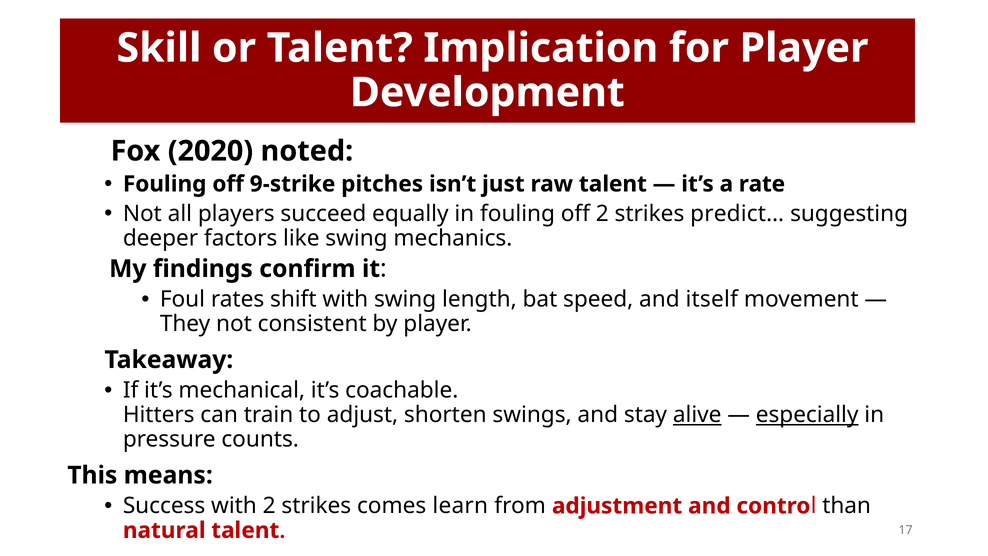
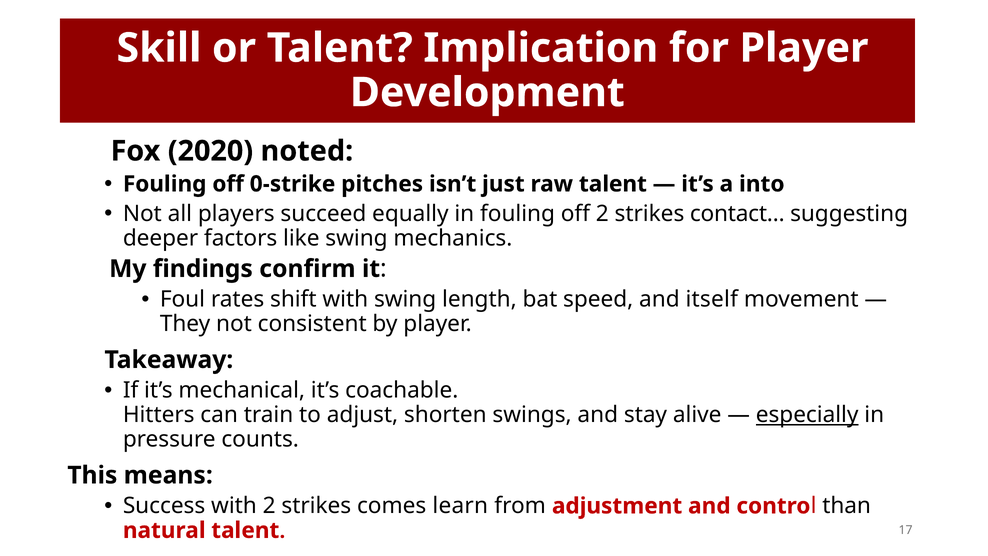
9-strike: 9-strike -> 0-strike
rate: rate -> into
predict…: predict… -> contact…
alive underline: present -> none
